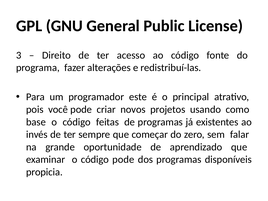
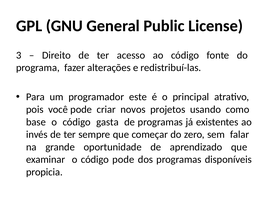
feitas: feitas -> gasta
